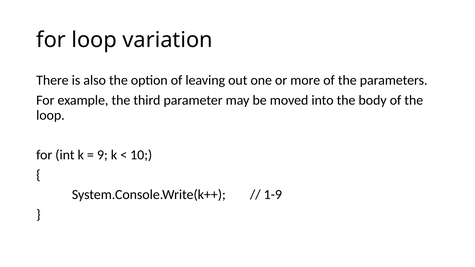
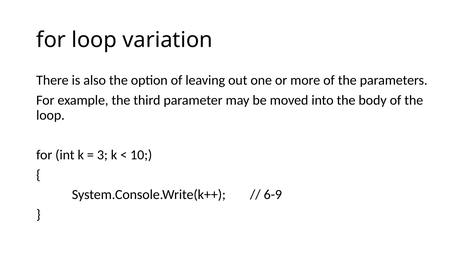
9: 9 -> 3
1-9: 1-9 -> 6-9
